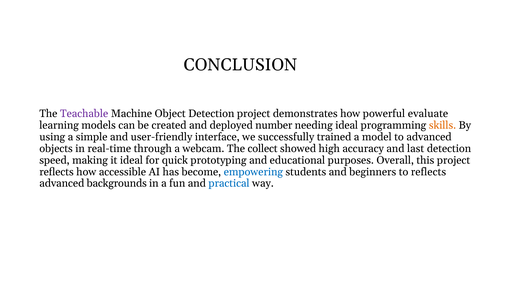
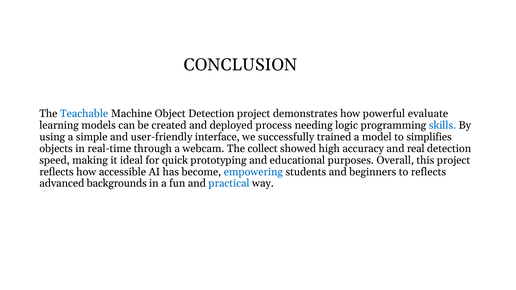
Teachable colour: purple -> blue
number: number -> process
needing ideal: ideal -> logic
skills colour: orange -> blue
to advanced: advanced -> simplifies
last: last -> real
